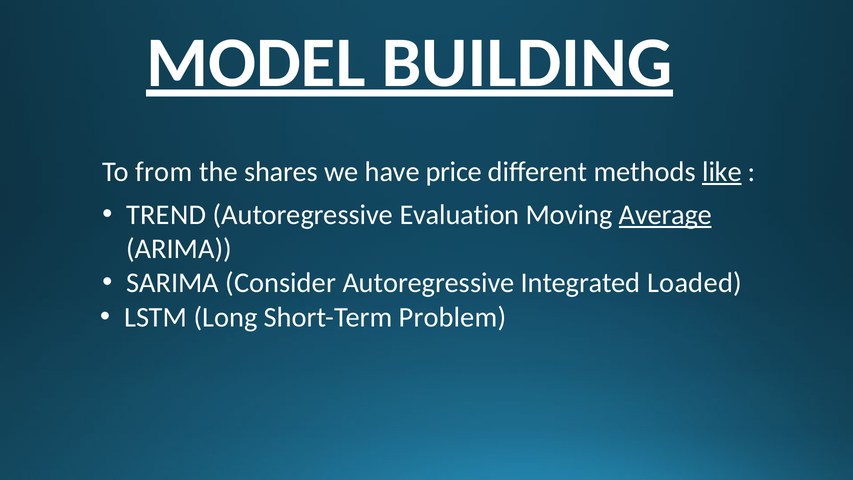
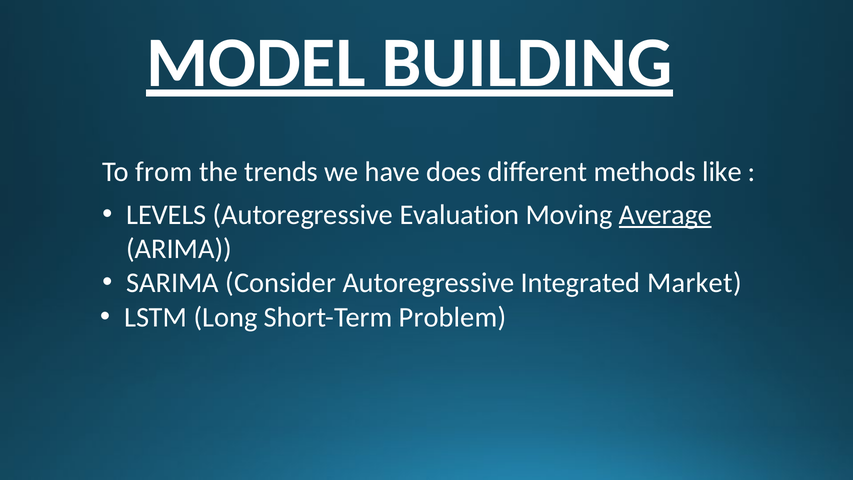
shares: shares -> trends
price: price -> does
like underline: present -> none
TREND: TREND -> LEVELS
Loaded: Loaded -> Market
